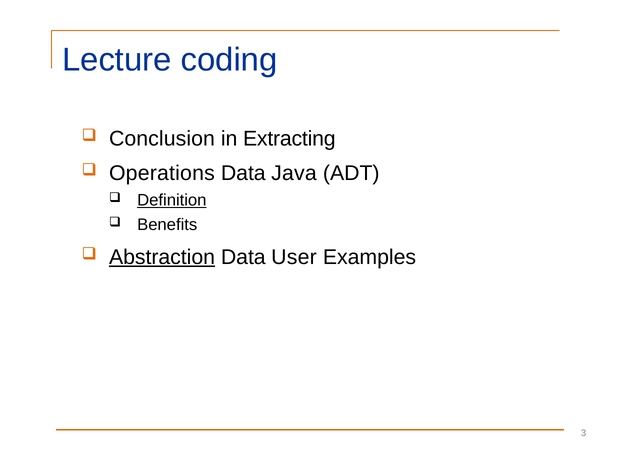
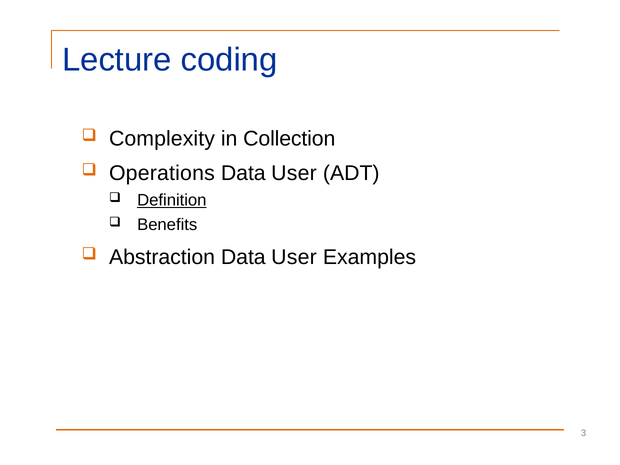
Conclusion: Conclusion -> Complexity
Extracting: Extracting -> Collection
Java at (294, 173): Java -> User
Abstraction underline: present -> none
